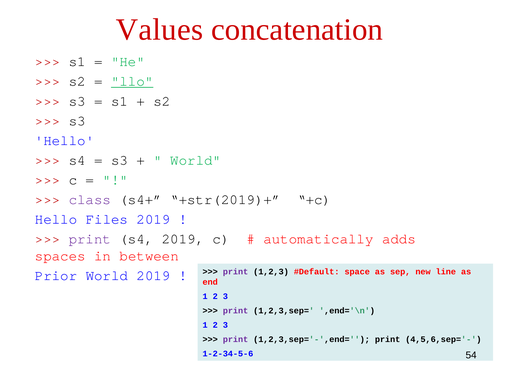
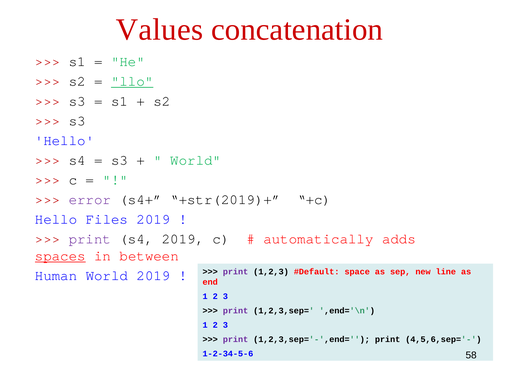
class: class -> error
spaces underline: none -> present
Prior: Prior -> Human
54: 54 -> 58
